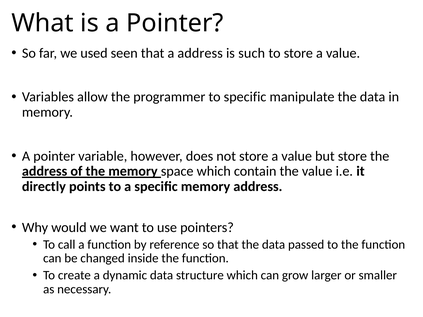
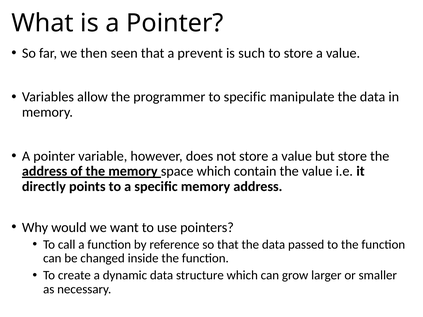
used: used -> then
a address: address -> prevent
